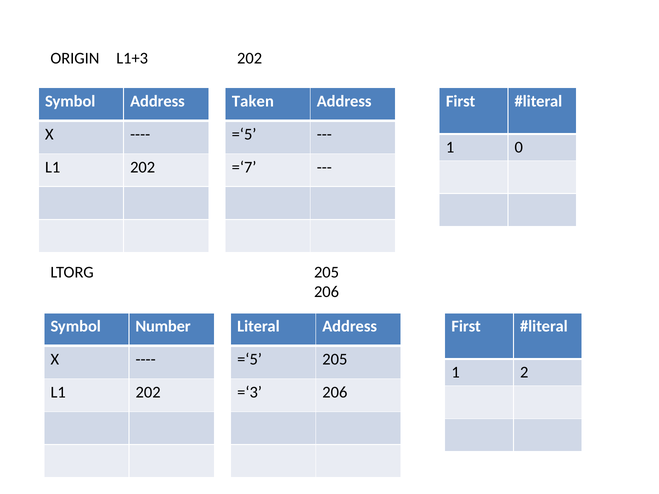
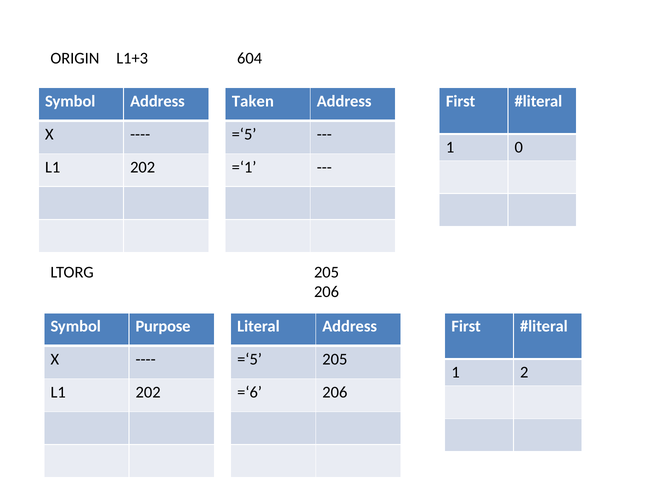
L1+3 202: 202 -> 604
=‘7: =‘7 -> =‘1
Number: Number -> Purpose
=‘3: =‘3 -> =‘6
